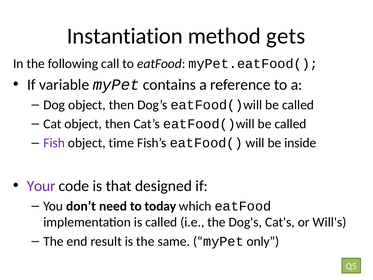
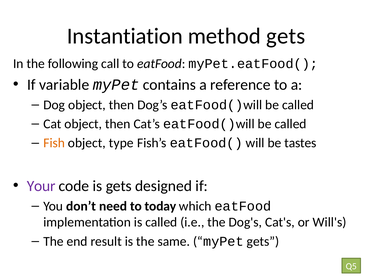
Fish colour: purple -> orange
time: time -> type
inside: inside -> tastes
is that: that -> gets
myPet only: only -> gets
